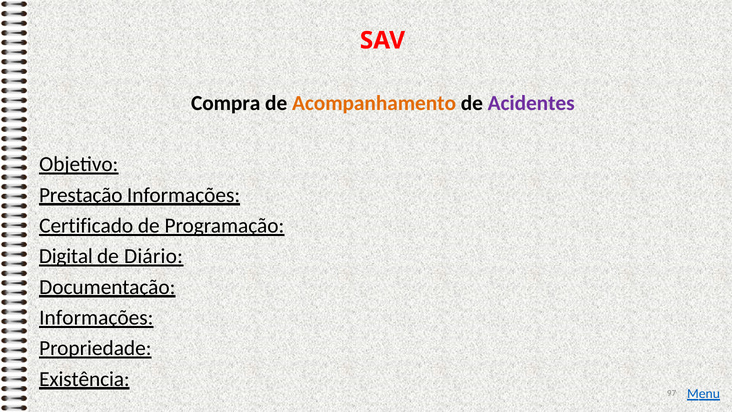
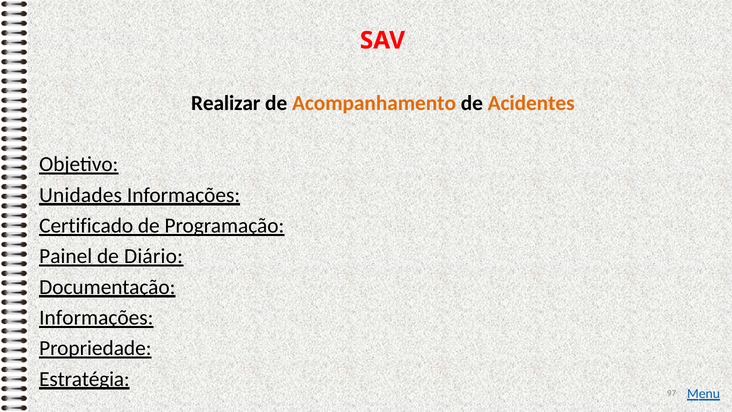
Compra: Compra -> Realizar
Acidentes colour: purple -> orange
Prestação: Prestação -> Unidades
Digital: Digital -> Painel
Existência: Existência -> Estratégia
